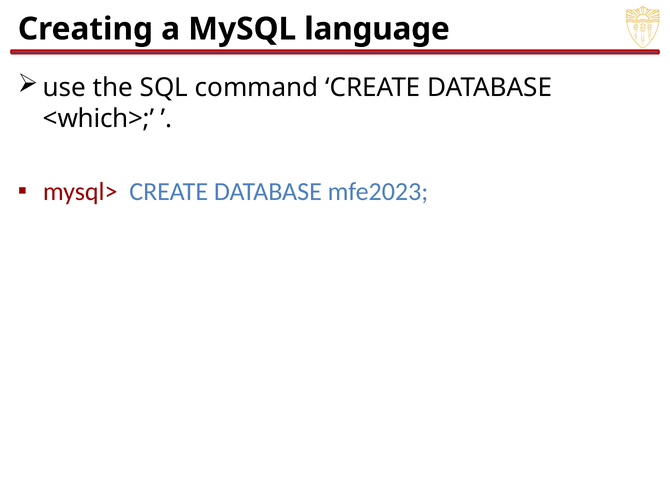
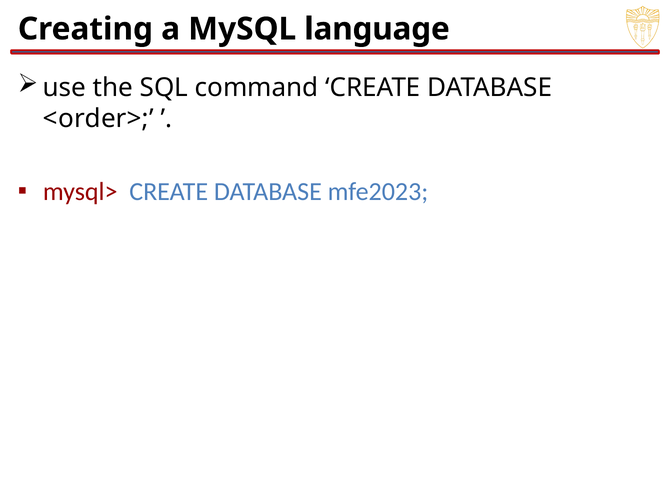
<which>: <which> -> <order>
